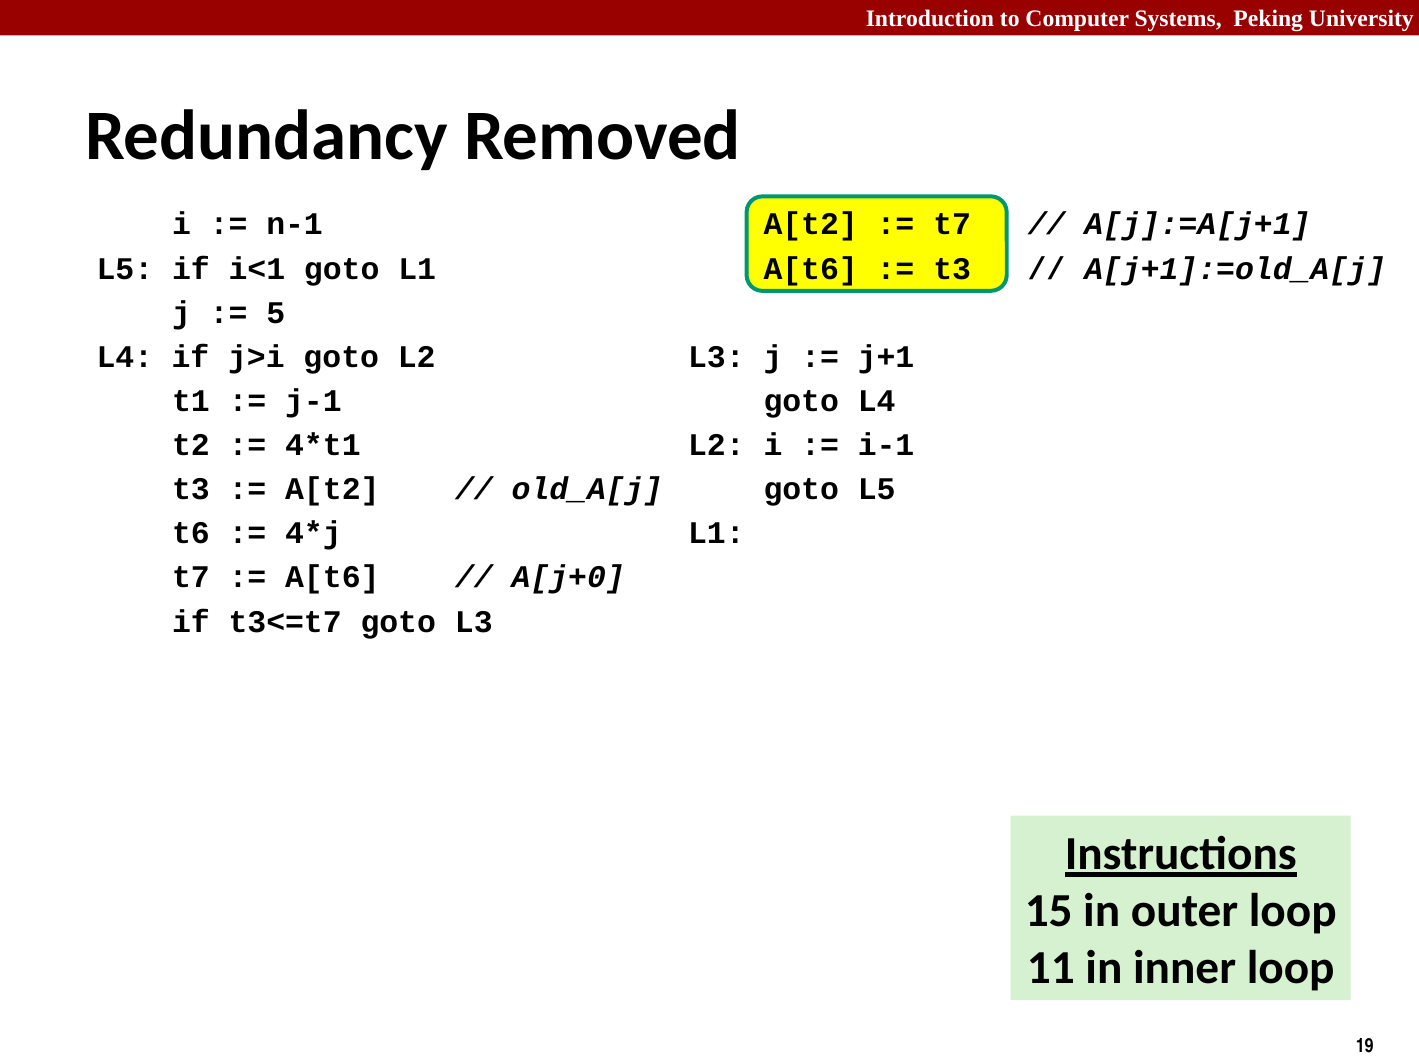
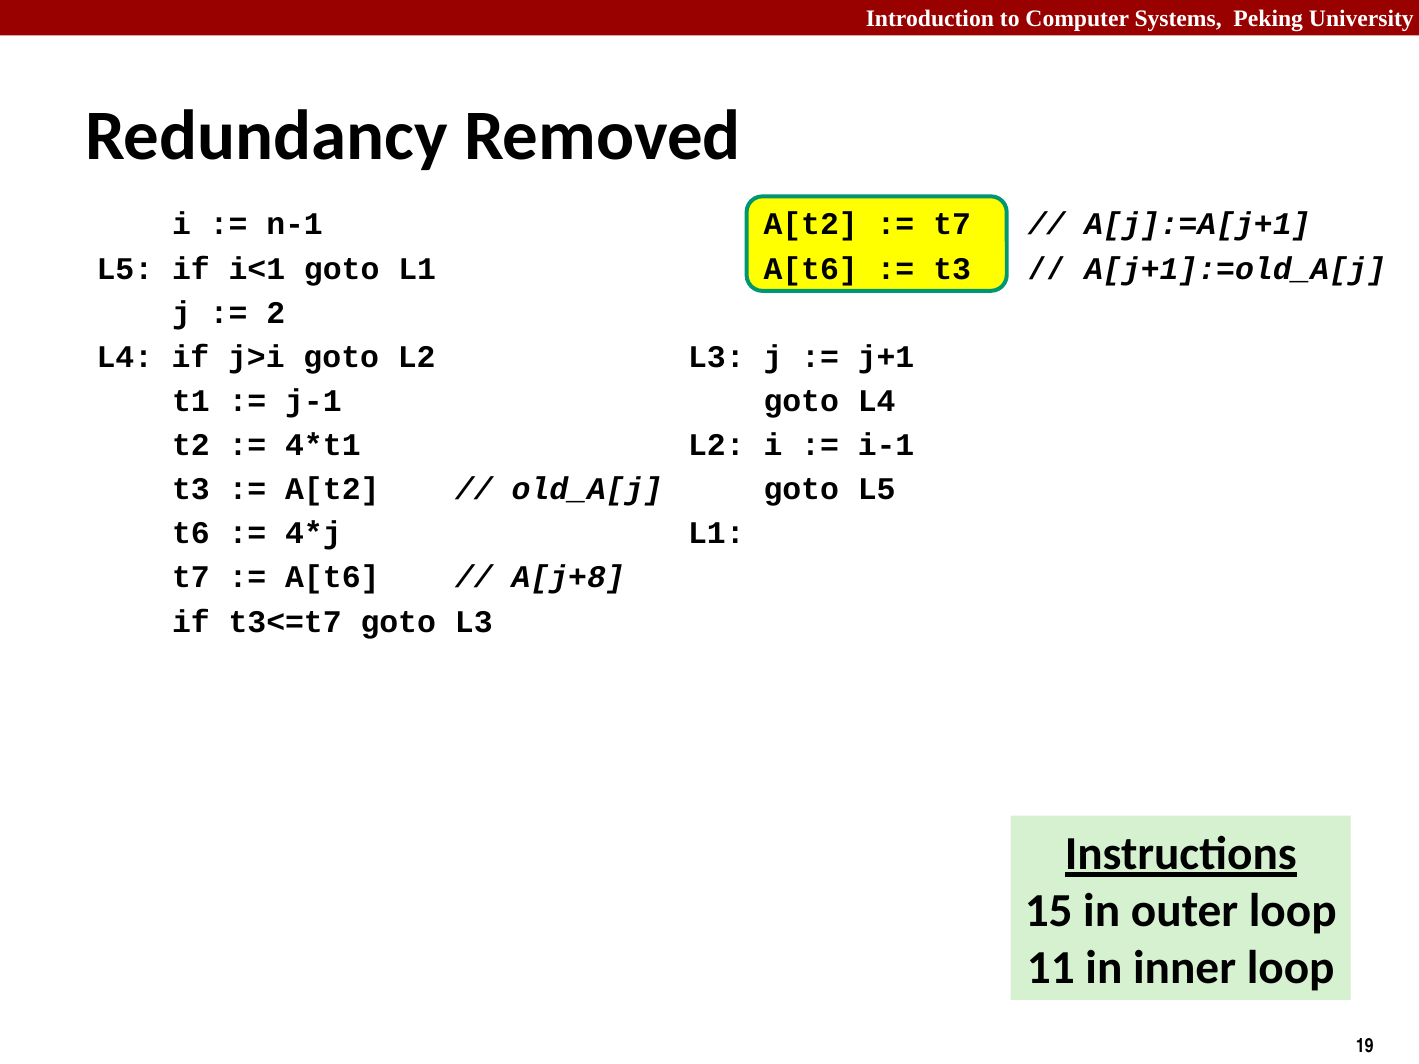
5: 5 -> 2
A[j+0: A[j+0 -> A[j+8
